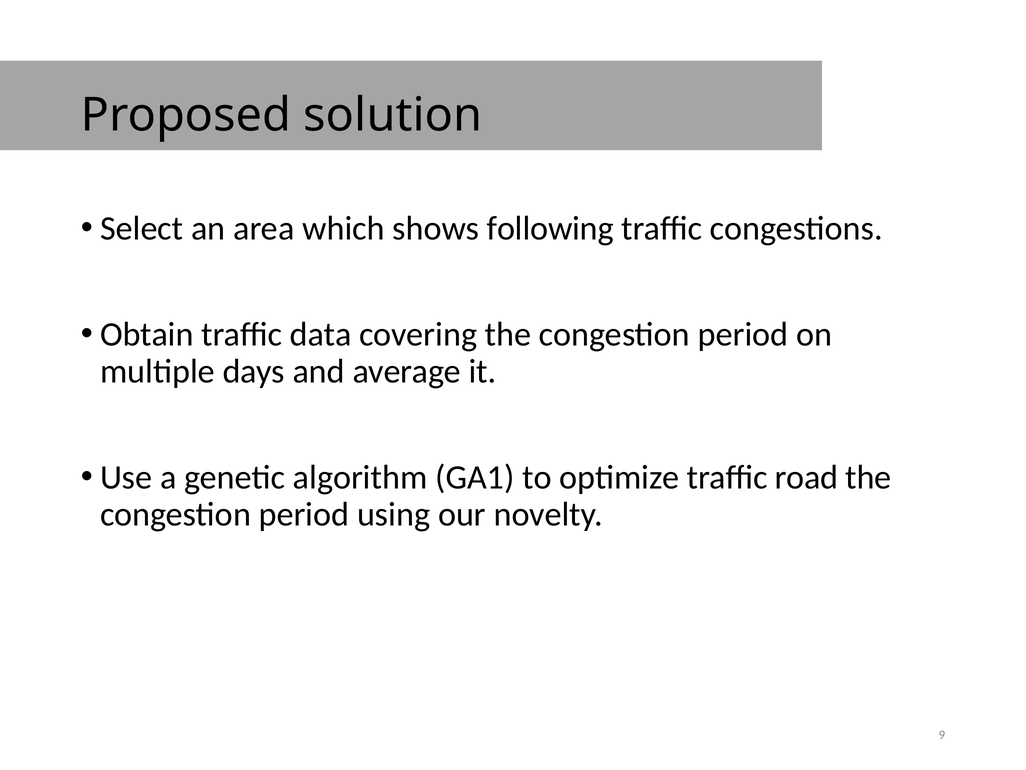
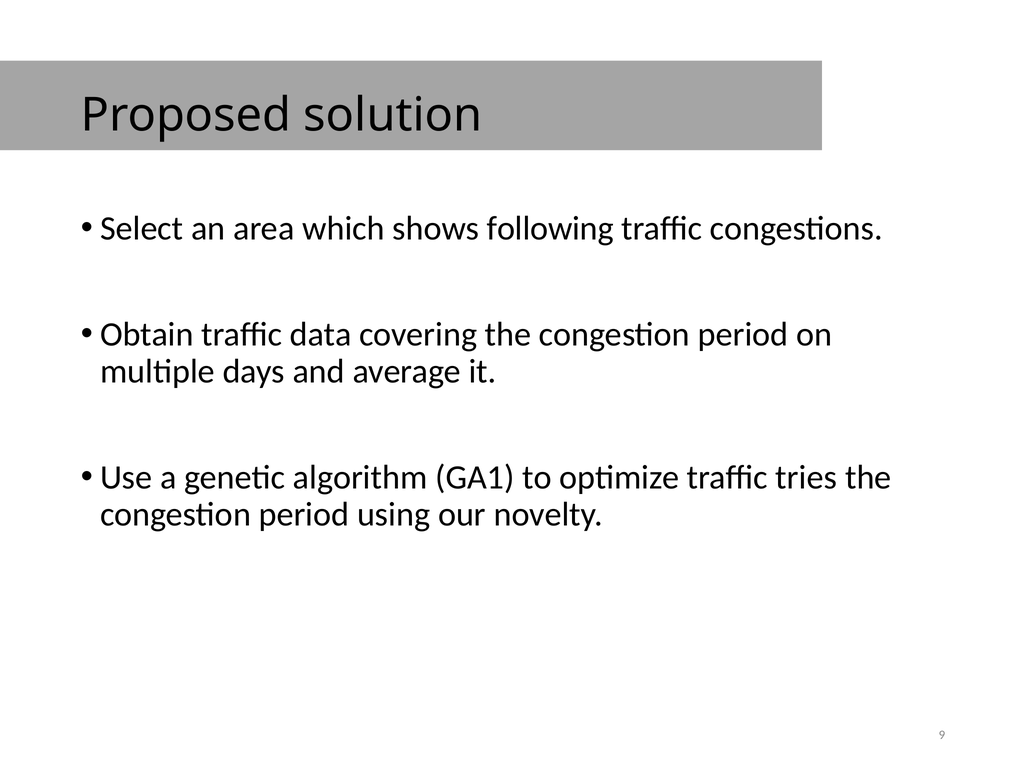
road: road -> tries
